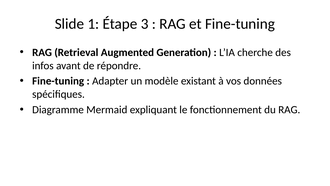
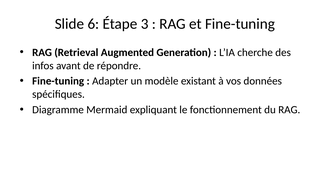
1: 1 -> 6
